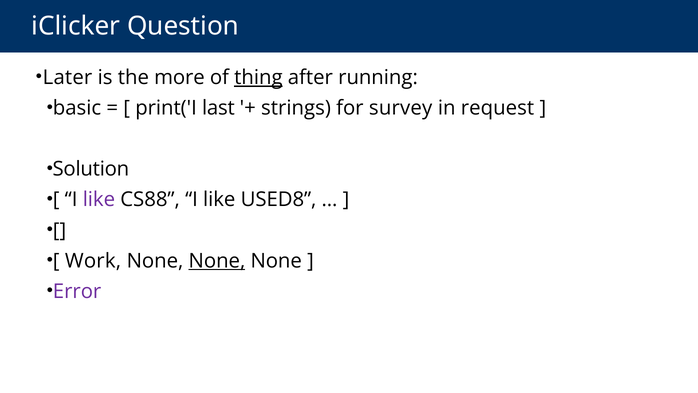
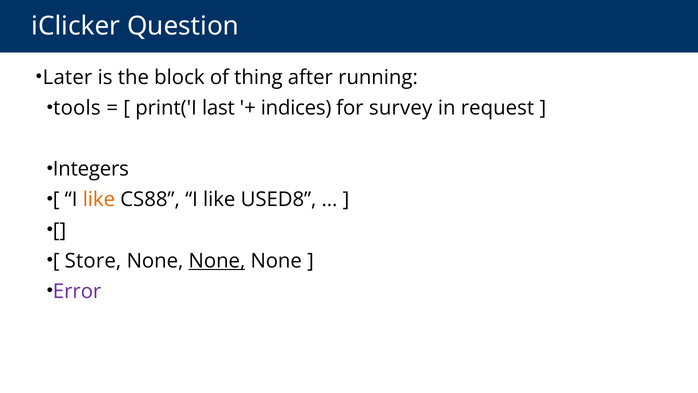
more: more -> block
thing underline: present -> none
basic: basic -> tools
strings: strings -> indices
Solution: Solution -> Integers
like at (99, 200) colour: purple -> orange
Work: Work -> Store
